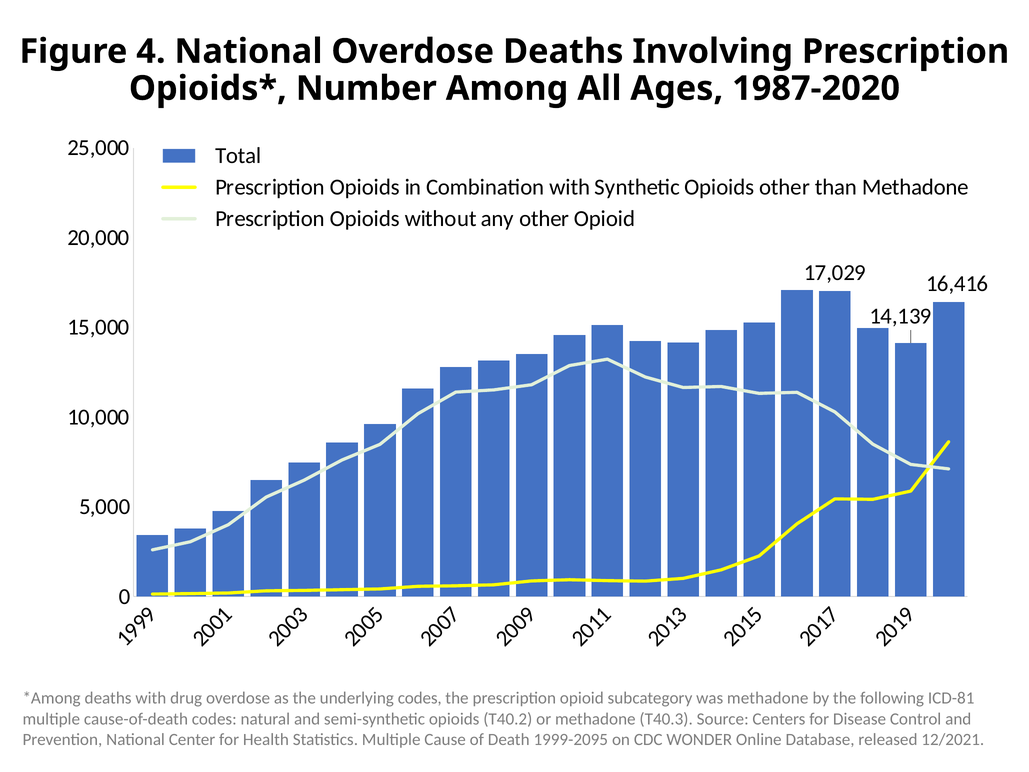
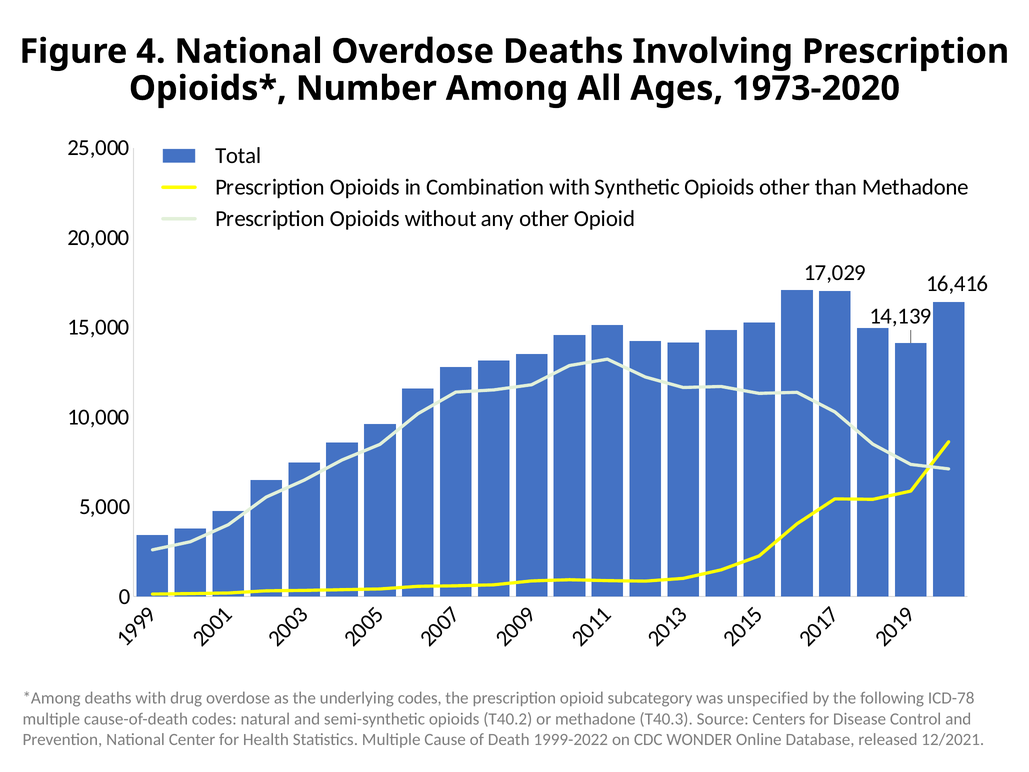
1987-2020: 1987-2020 -> 1973-2020
was methadone: methadone -> unspecified
ICD-81: ICD-81 -> ICD-78
1999-2095: 1999-2095 -> 1999-2022
